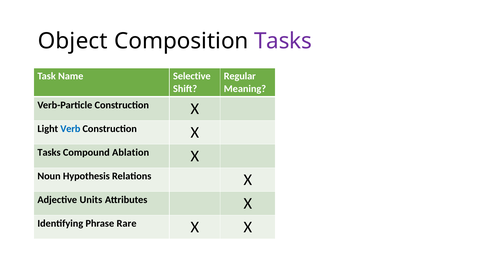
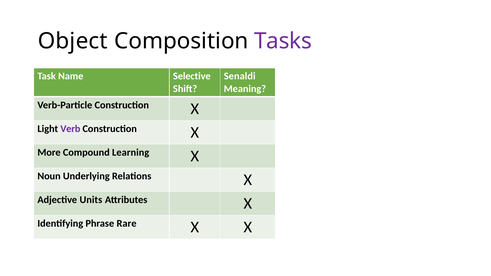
Regular: Regular -> Senaldi
Verb colour: blue -> purple
Tasks at (49, 152): Tasks -> More
Ablation: Ablation -> Learning
Hypothesis: Hypothesis -> Underlying
